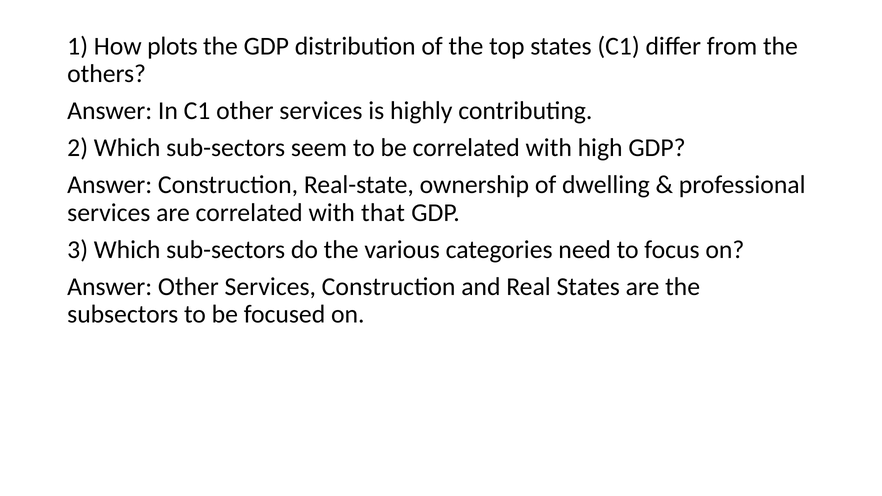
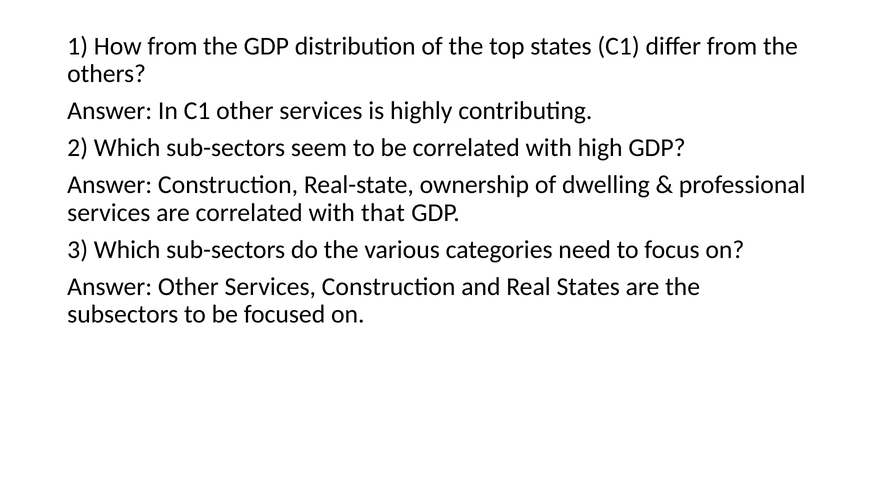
How plots: plots -> from
